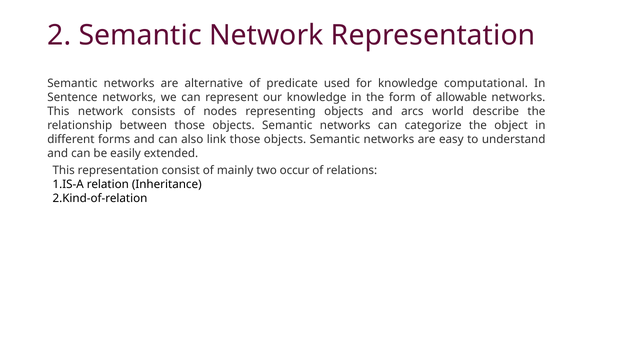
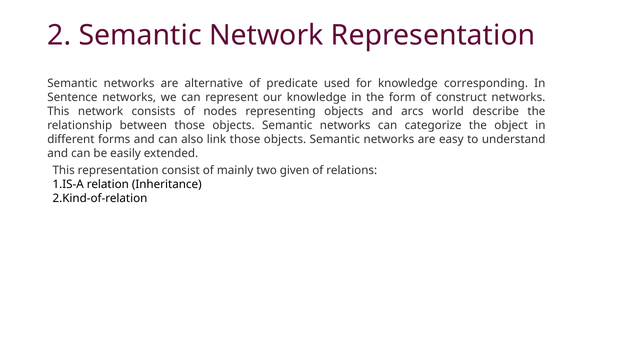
computational: computational -> corresponding
allowable: allowable -> construct
occur: occur -> given
